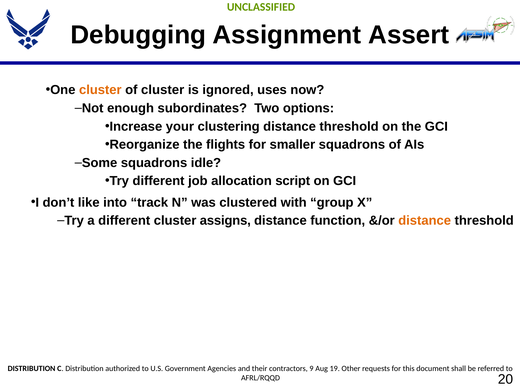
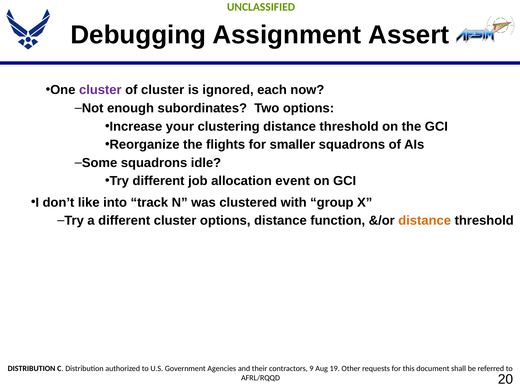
cluster at (100, 90) colour: orange -> purple
uses: uses -> each
script: script -> event
cluster assigns: assigns -> options
